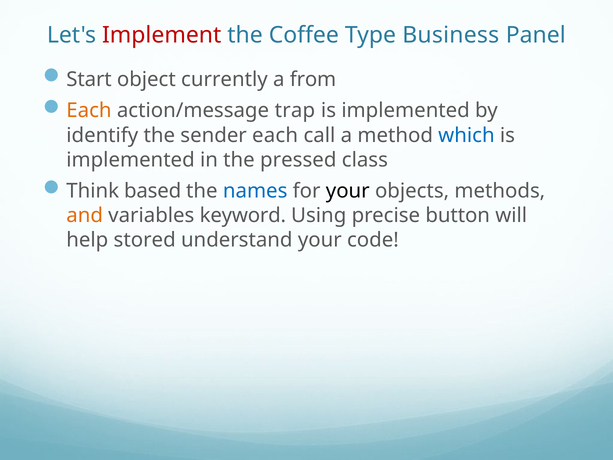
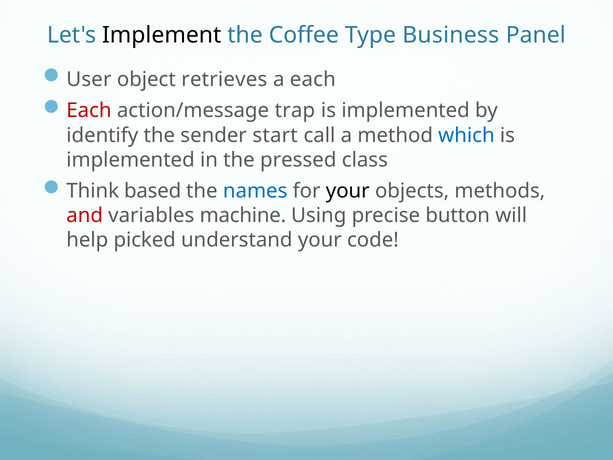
Implement colour: red -> black
Start: Start -> User
currently: currently -> retrieves
a from: from -> each
Each at (89, 111) colour: orange -> red
sender each: each -> start
and colour: orange -> red
keyword: keyword -> machine
stored: stored -> picked
